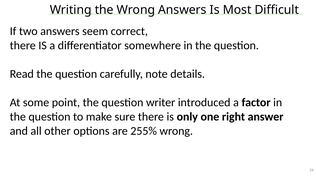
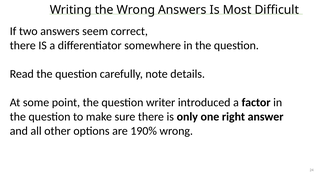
255%: 255% -> 190%
